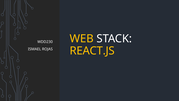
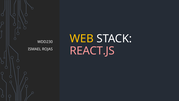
REACT.JS colour: yellow -> pink
